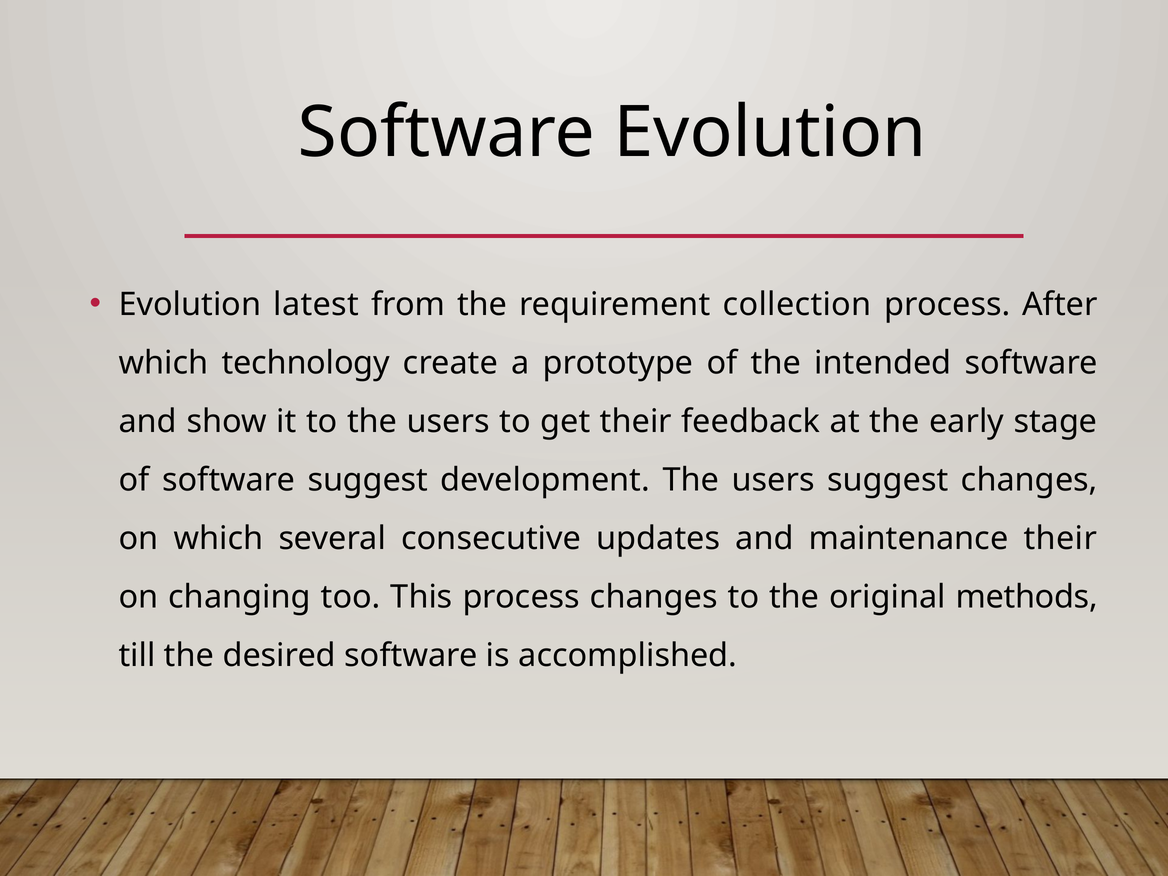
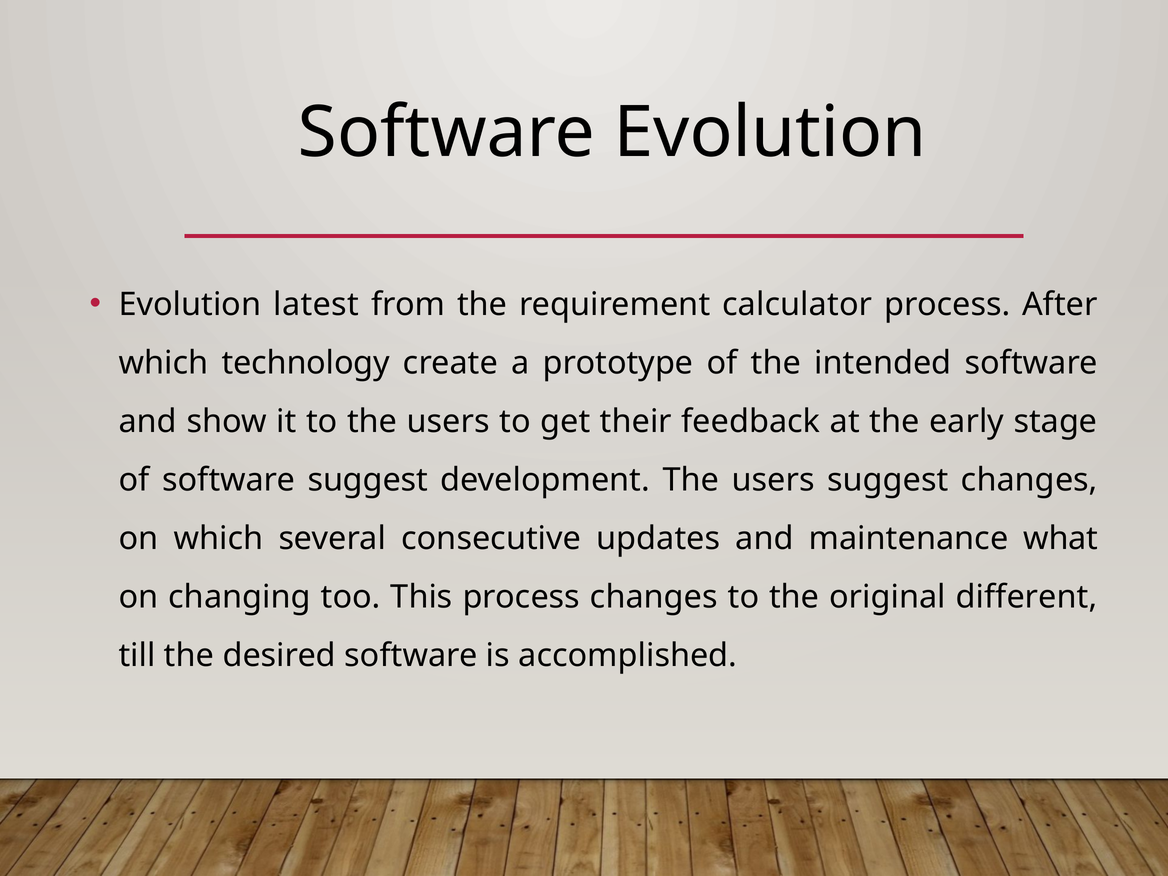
collection: collection -> calculator
maintenance their: their -> what
methods: methods -> different
